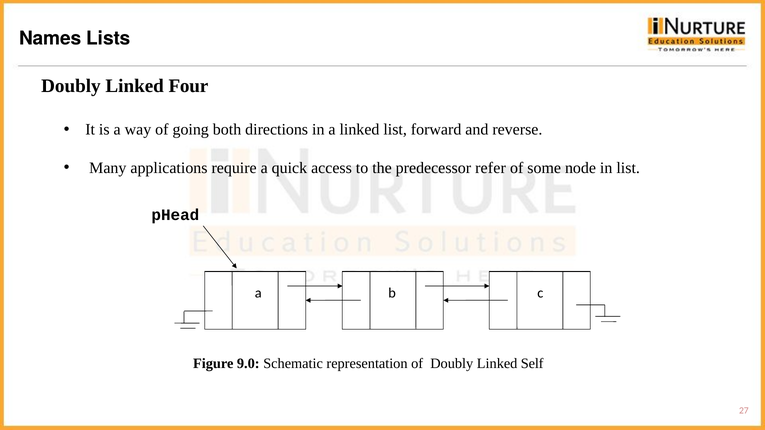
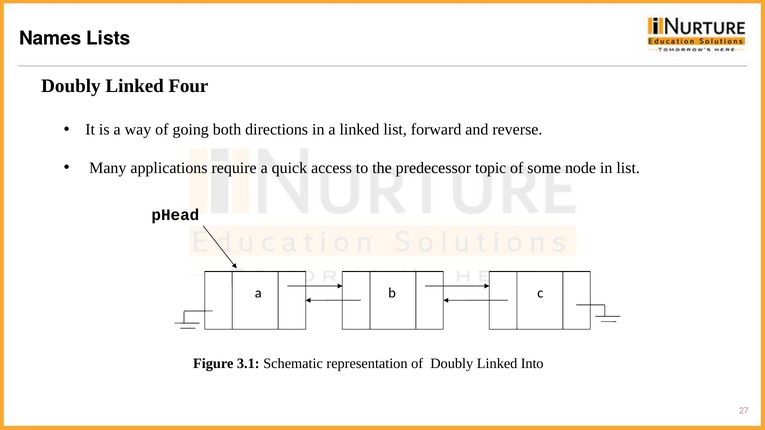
refer: refer -> topic
9.0: 9.0 -> 3.1
Self: Self -> Into
